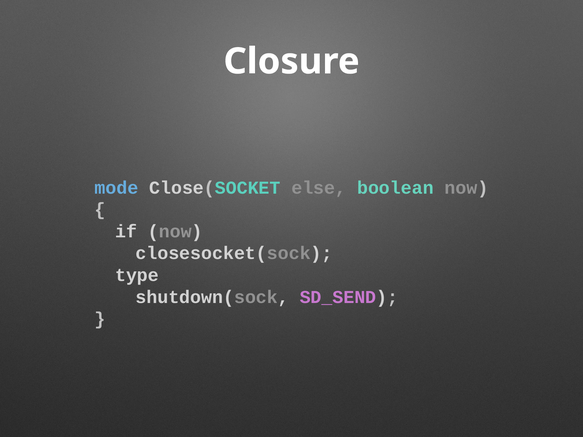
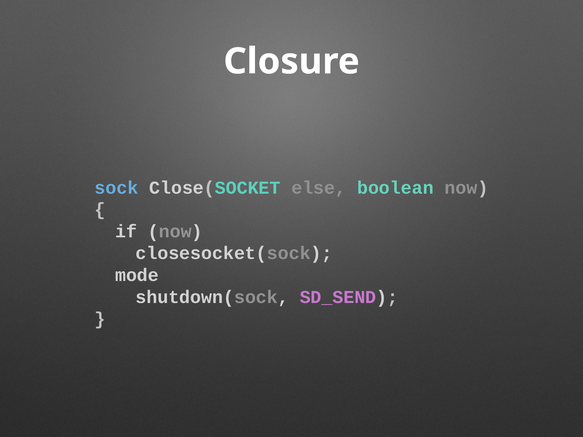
mode: mode -> sock
type: type -> mode
